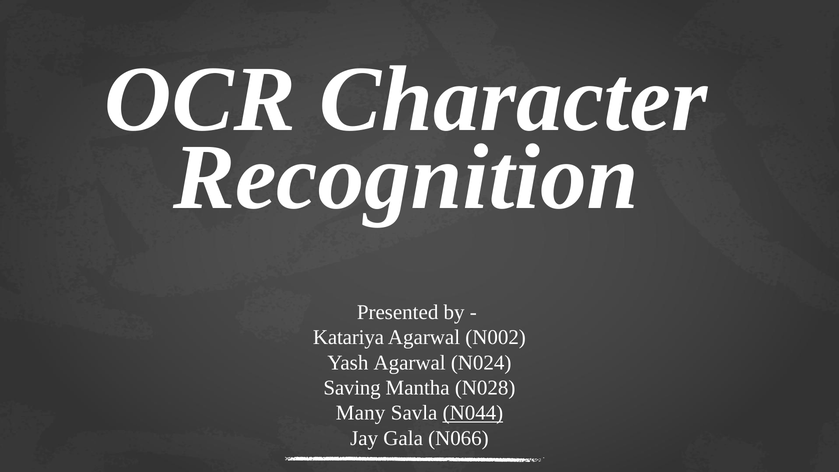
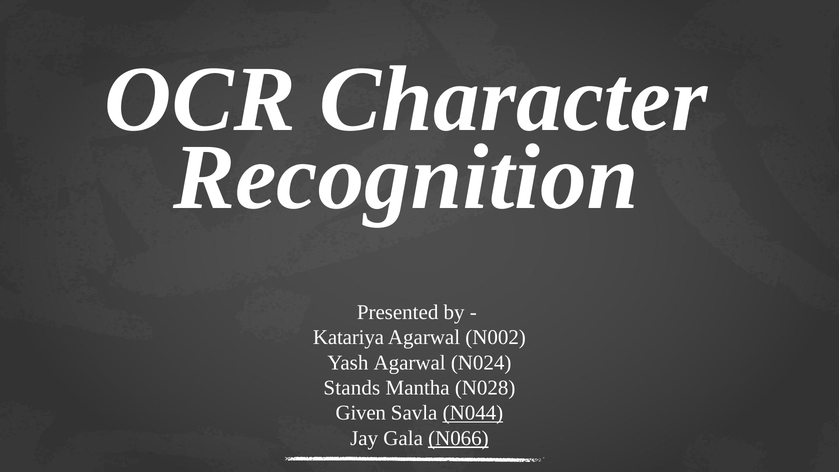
Saving: Saving -> Stands
Many: Many -> Given
N066 underline: none -> present
